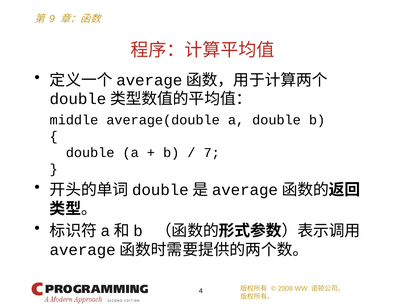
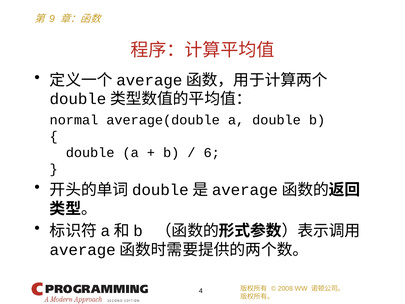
middle: middle -> normal
7: 7 -> 6
